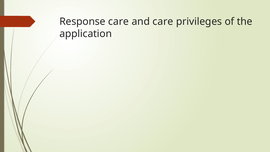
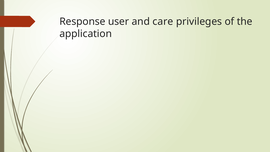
Response care: care -> user
